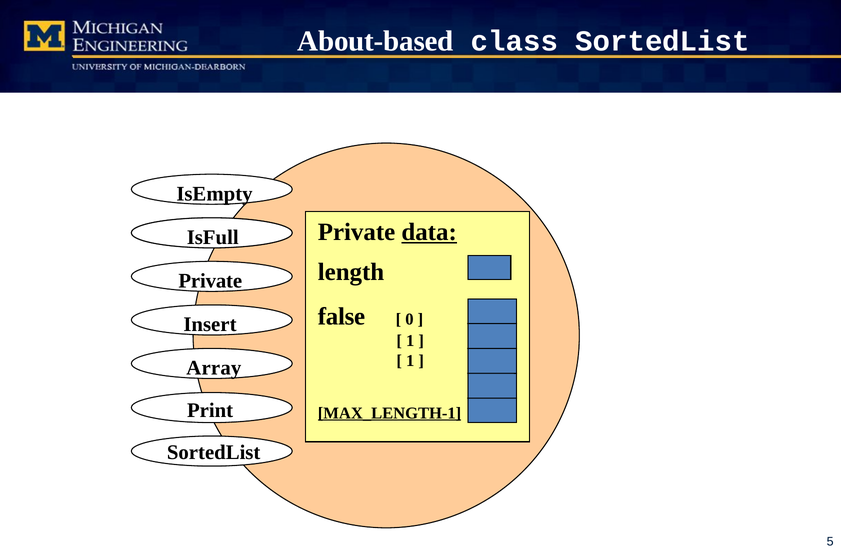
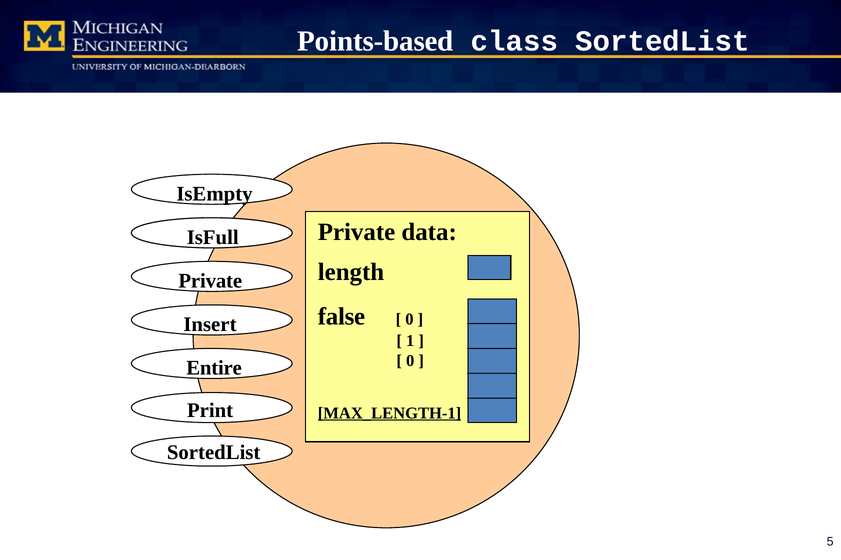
About-based: About-based -> Points-based
data underline: present -> none
1 at (410, 361): 1 -> 0
Array: Array -> Entire
